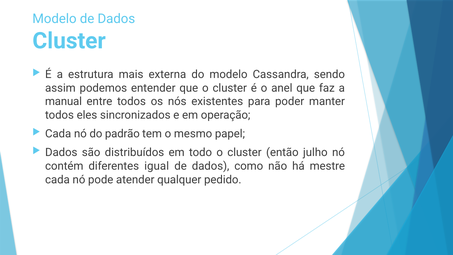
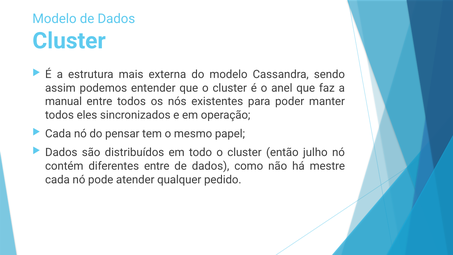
padrão: padrão -> pensar
diferentes igual: igual -> entre
